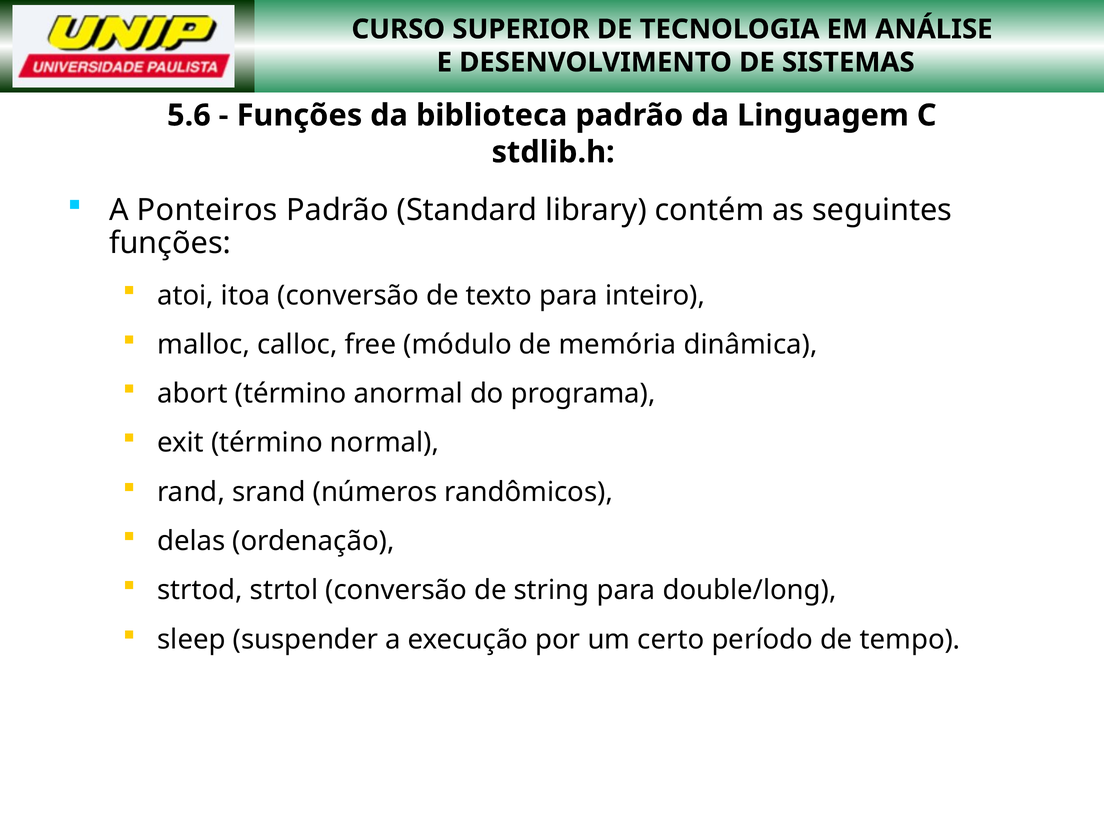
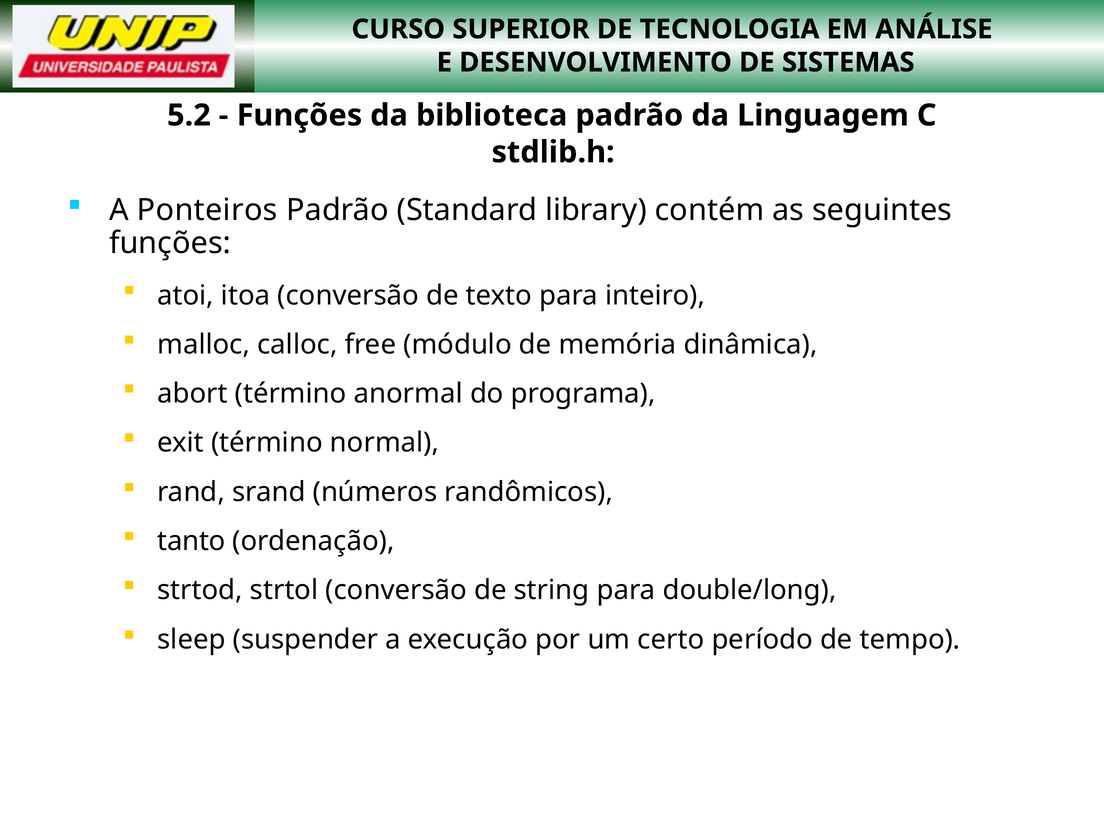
5.6: 5.6 -> 5.2
delas: delas -> tanto
